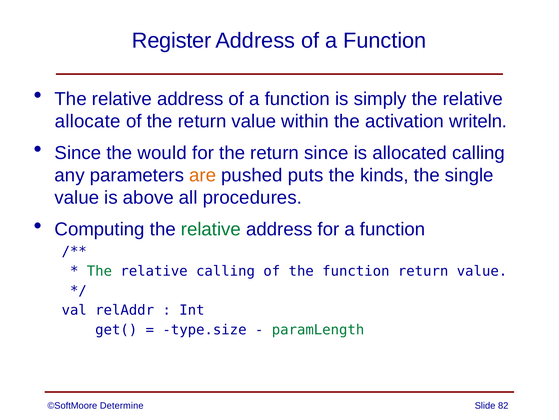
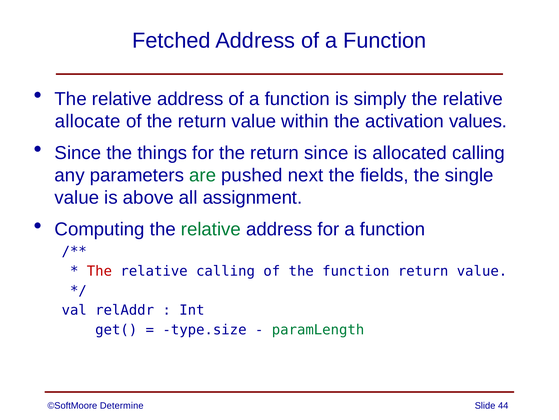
Register: Register -> Fetched
writeln: writeln -> values
would: would -> things
are colour: orange -> green
puts: puts -> next
kinds: kinds -> fields
procedures: procedures -> assignment
The at (99, 271) colour: green -> red
82: 82 -> 44
